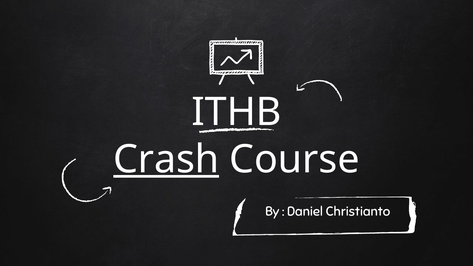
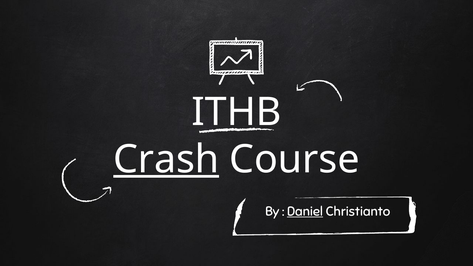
Daniel underline: none -> present
